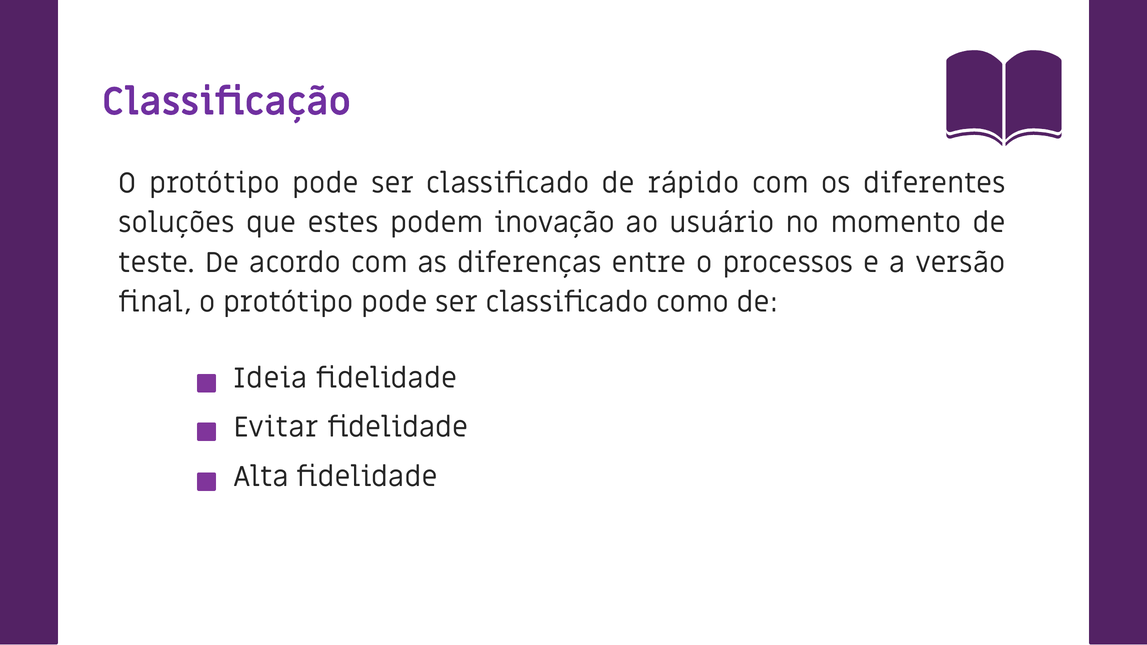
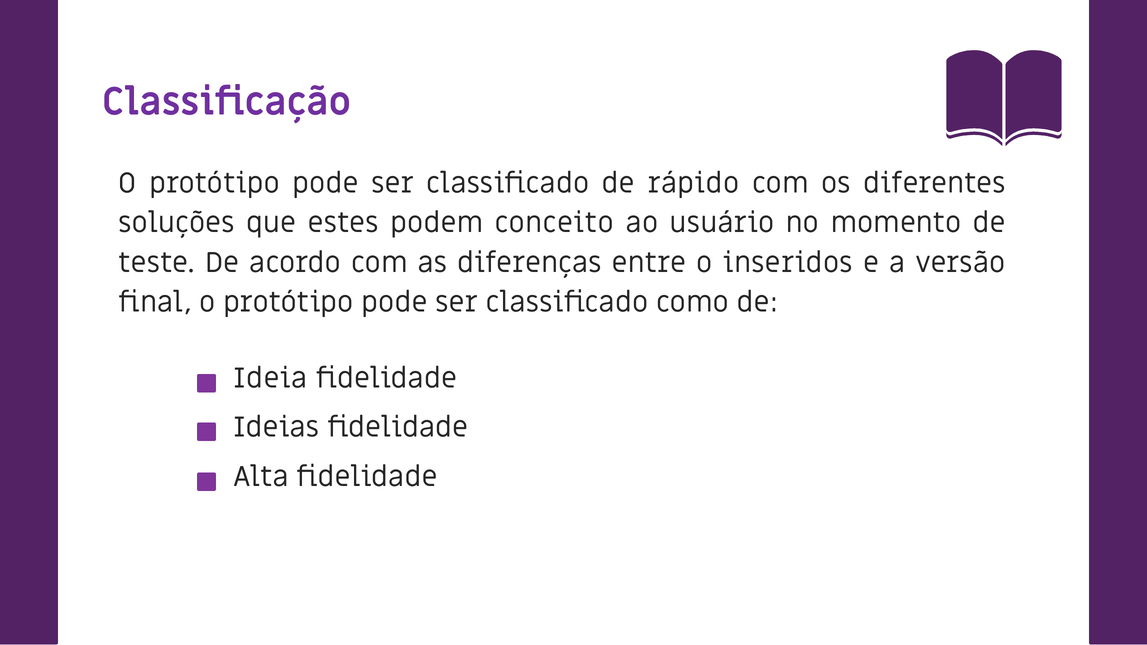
inovação: inovação -> conceito
processos: processos -> inseridos
Evitar: Evitar -> Ideias
